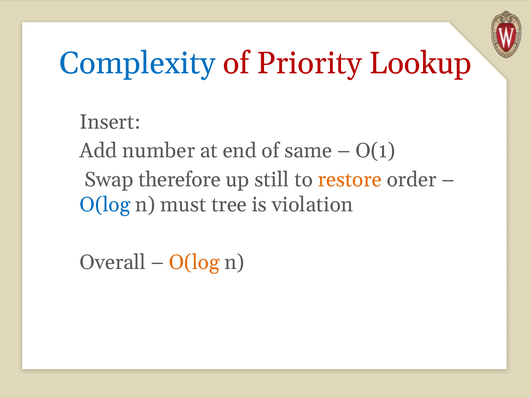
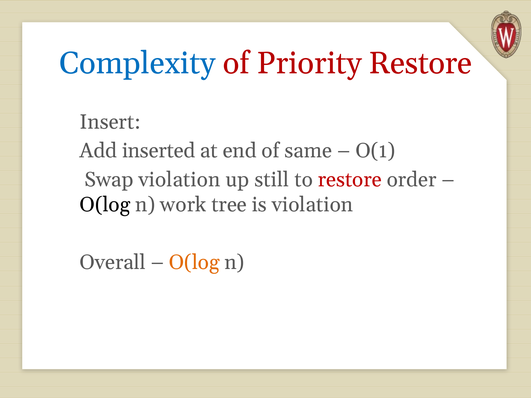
Priority Lookup: Lookup -> Restore
number: number -> inserted
Swap therefore: therefore -> violation
restore at (350, 180) colour: orange -> red
O(log at (105, 205) colour: blue -> black
must: must -> work
